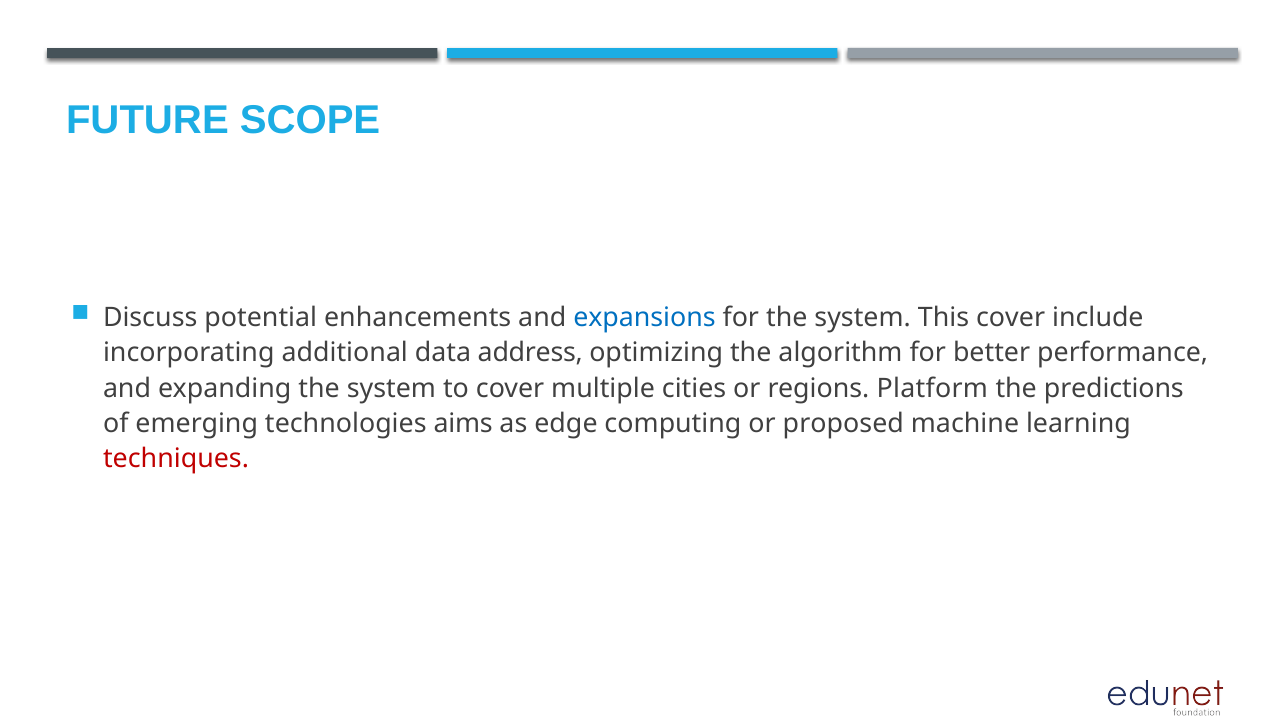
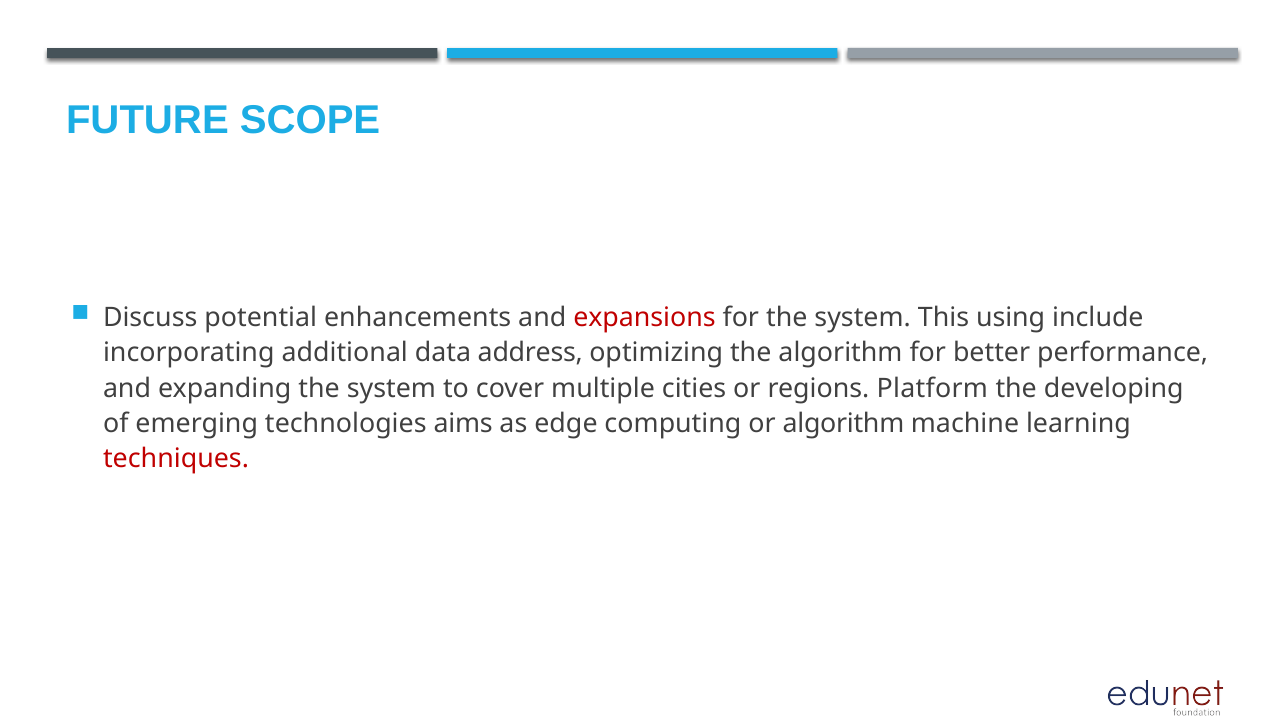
expansions colour: blue -> red
This cover: cover -> using
predictions: predictions -> developing
or proposed: proposed -> algorithm
